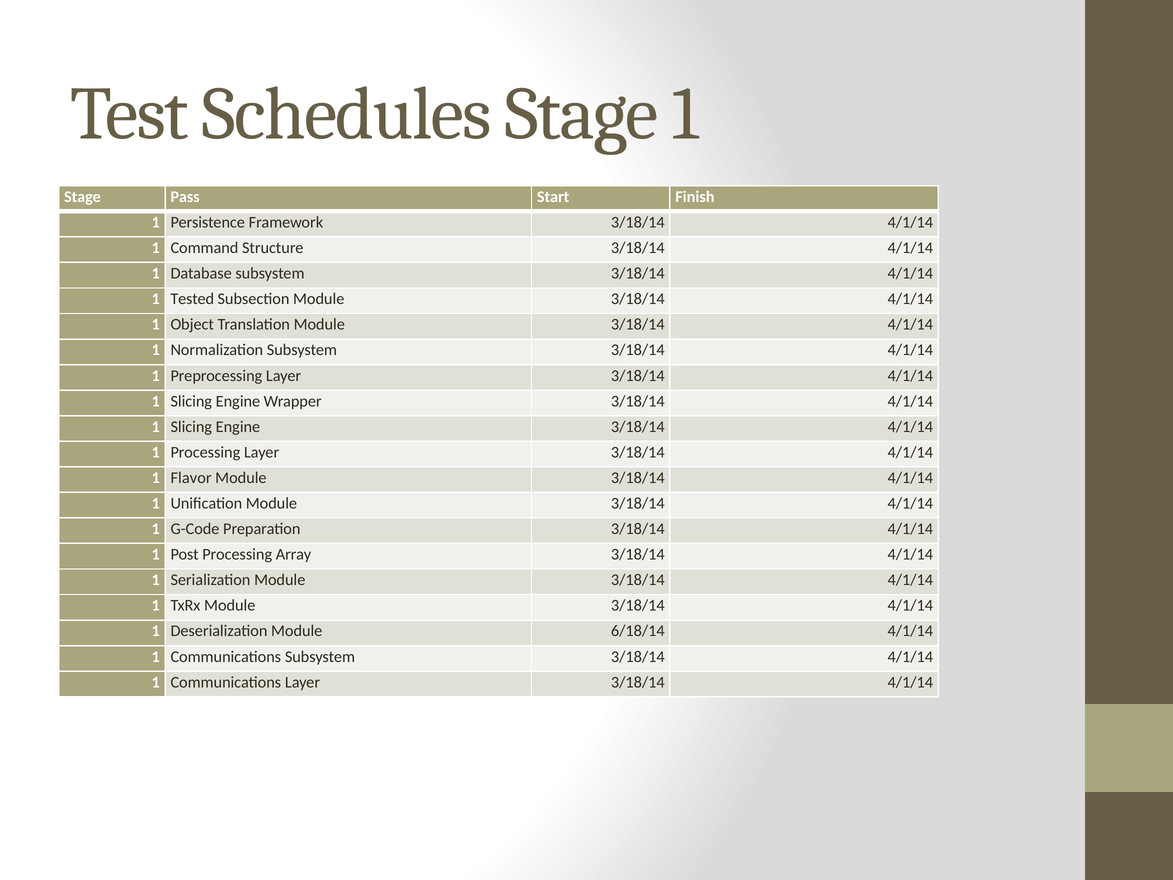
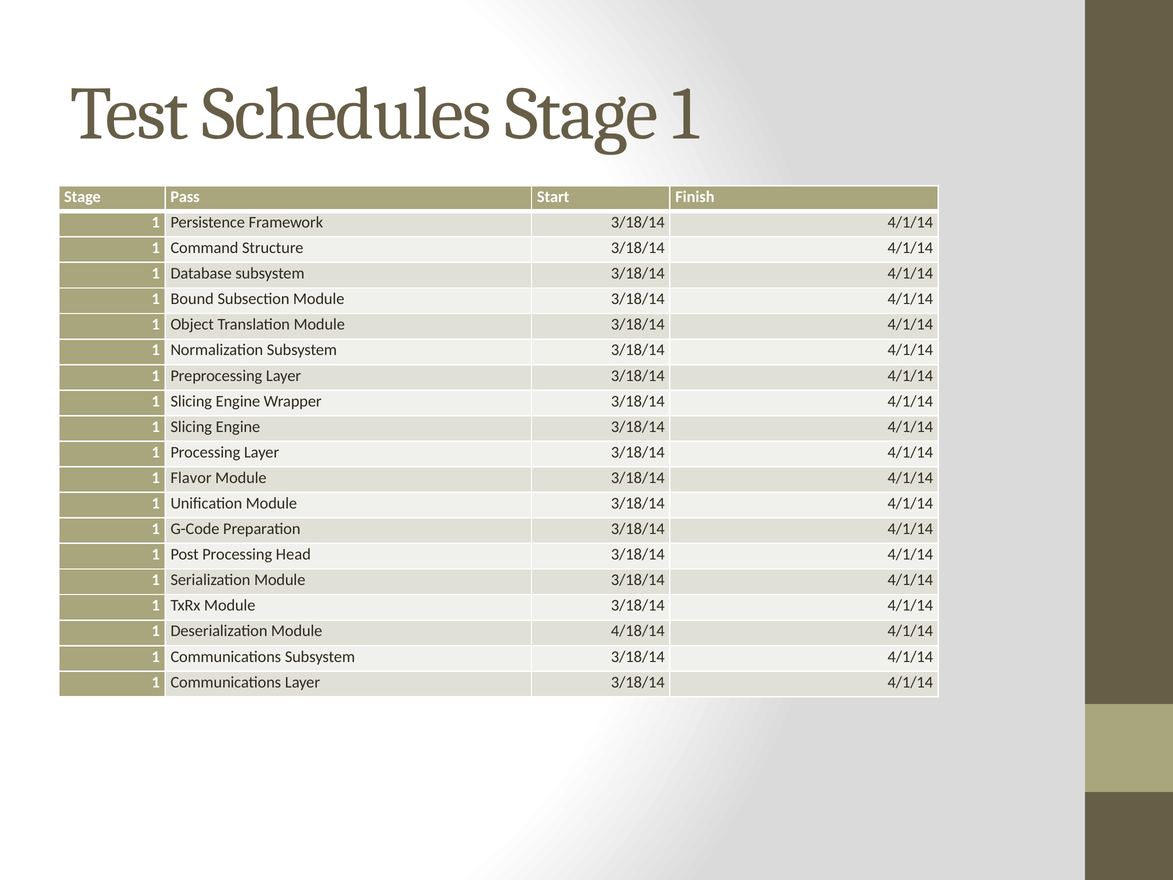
Tested: Tested -> Bound
Array: Array -> Head
6/18/14: 6/18/14 -> 4/18/14
